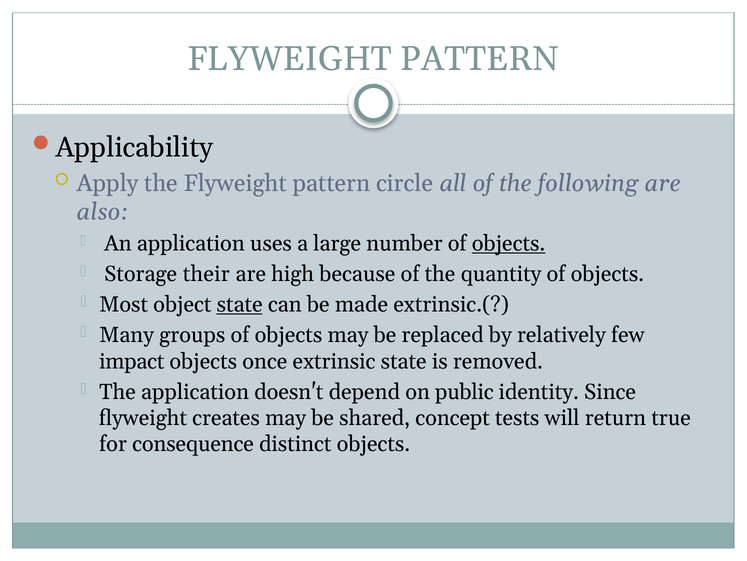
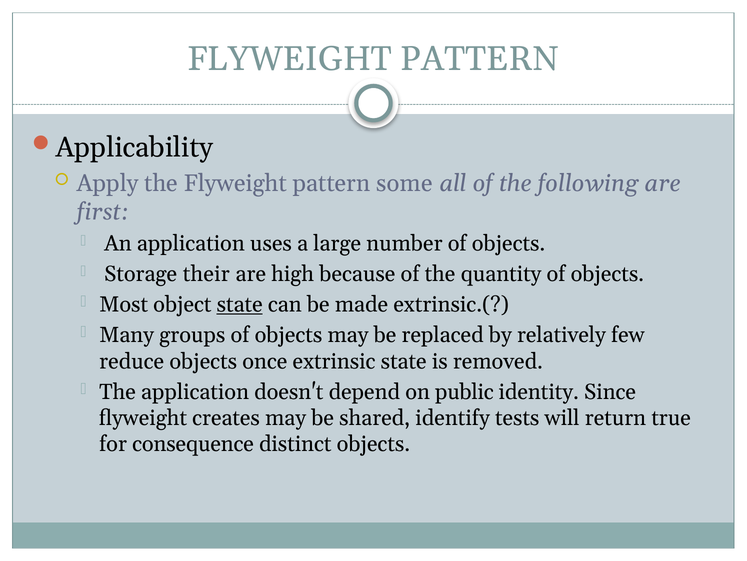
circle: circle -> some
also: also -> first
objects at (509, 243) underline: present -> none
impact: impact -> reduce
concept: concept -> identify
